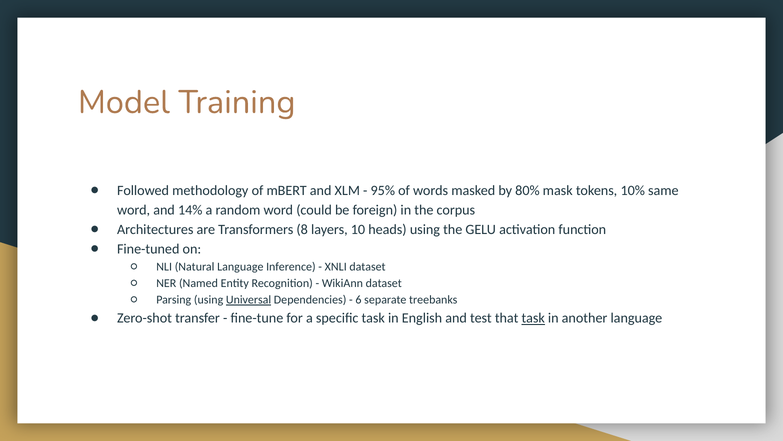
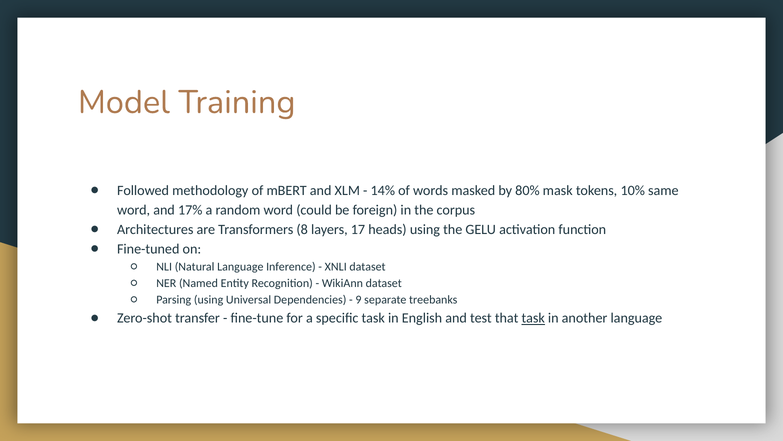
95%: 95% -> 14%
14%: 14% -> 17%
10: 10 -> 17
Universal underline: present -> none
6: 6 -> 9
